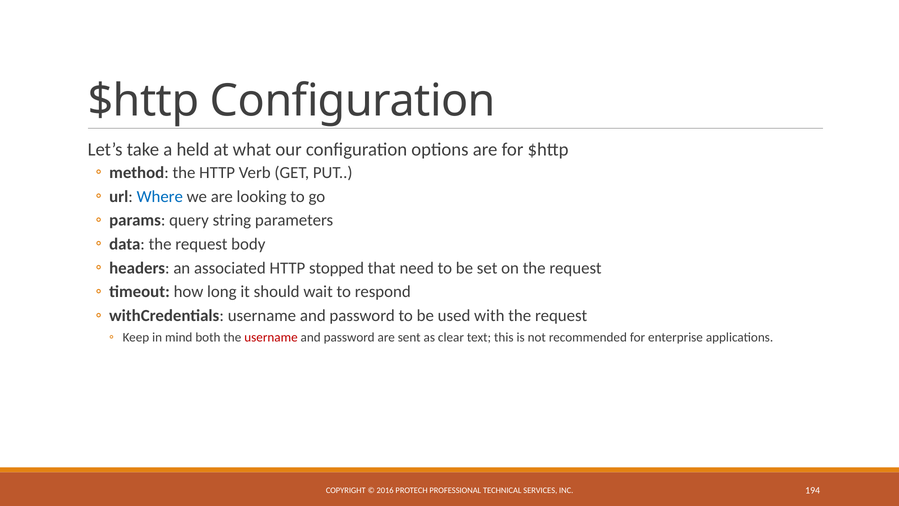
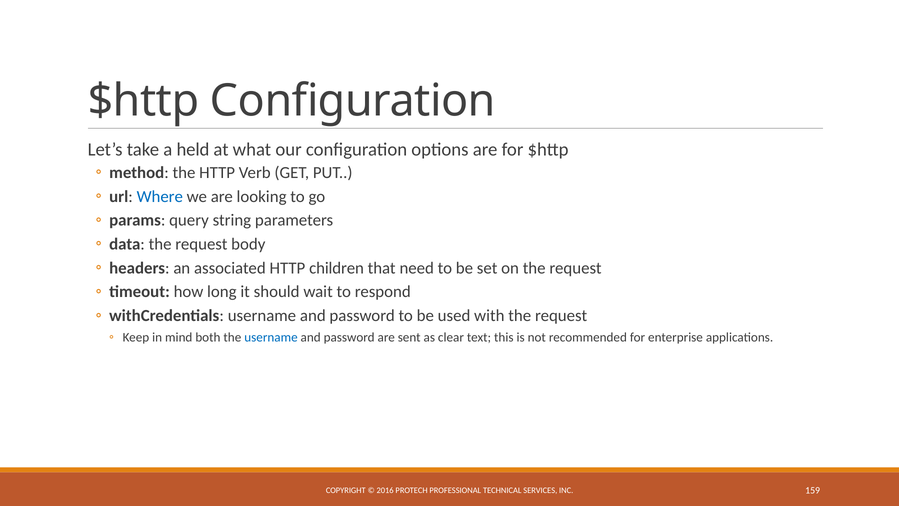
stopped: stopped -> children
username at (271, 337) colour: red -> blue
194: 194 -> 159
